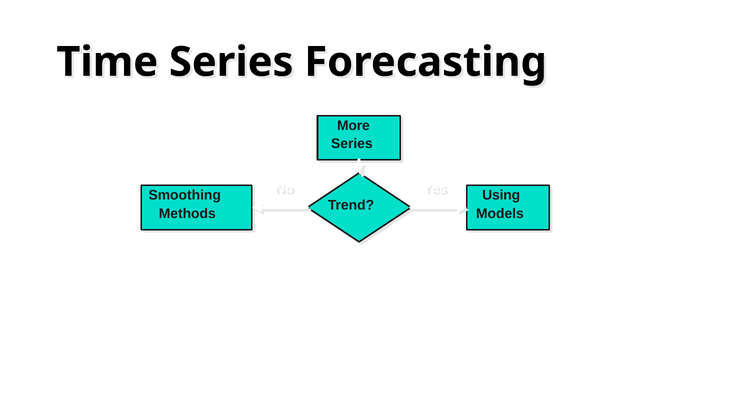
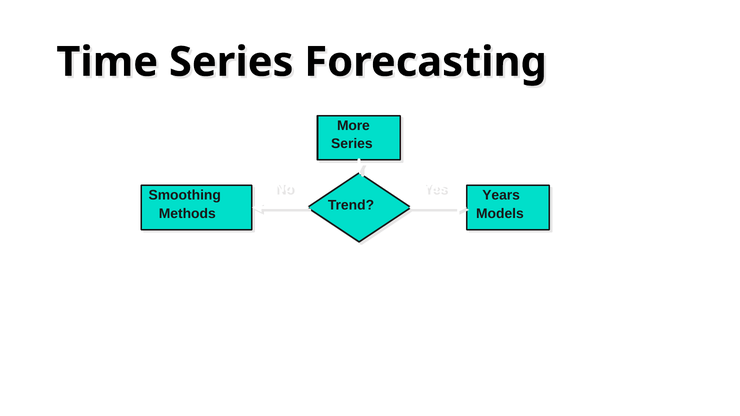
Using: Using -> Years
